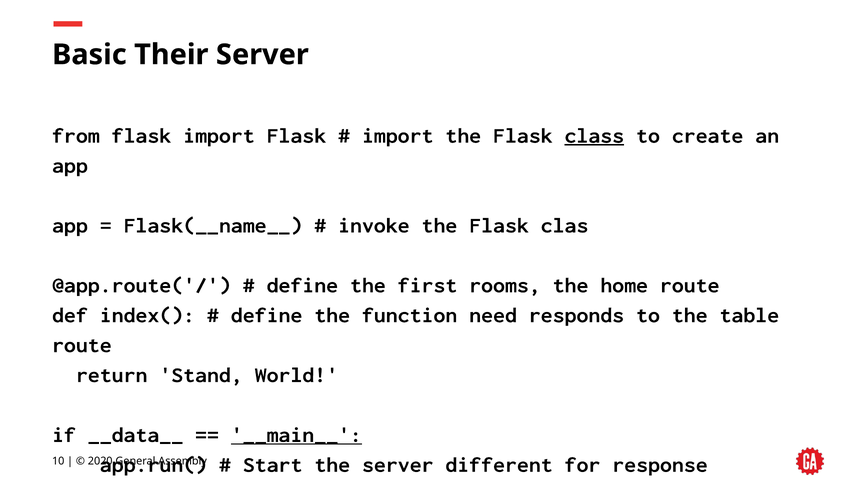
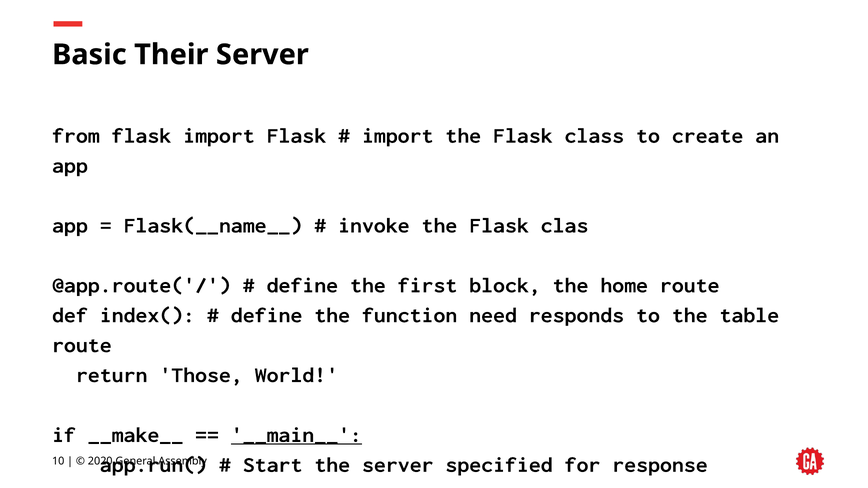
class underline: present -> none
rooms: rooms -> block
Stand: Stand -> Those
__data__: __data__ -> __make__
different: different -> specified
